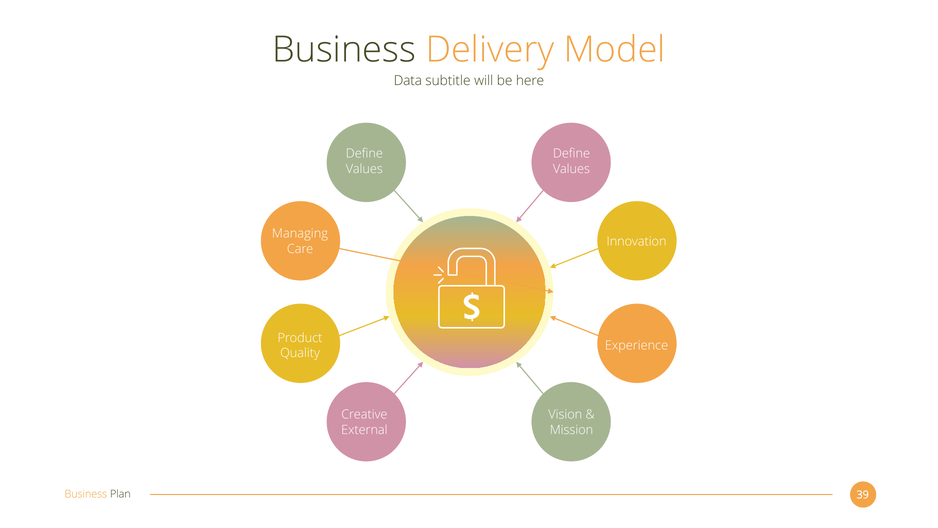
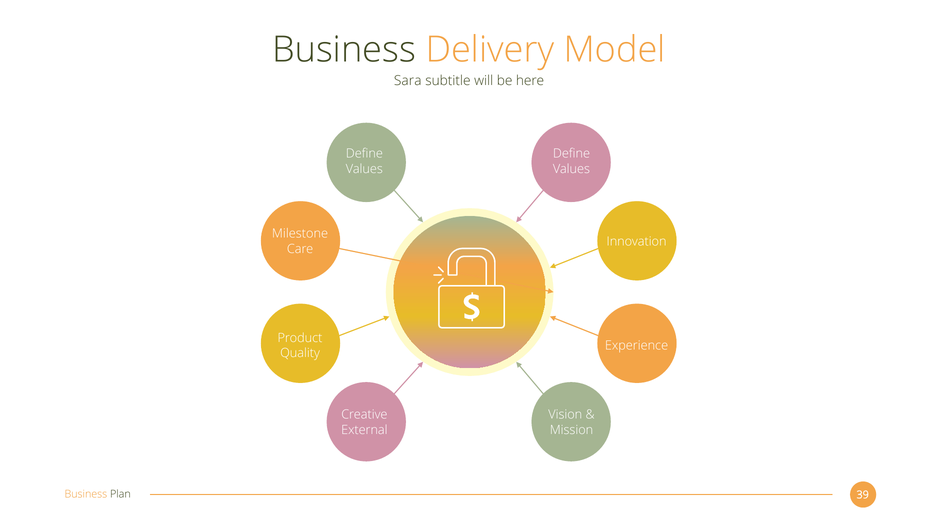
Data: Data -> Sara
Managing: Managing -> Milestone
